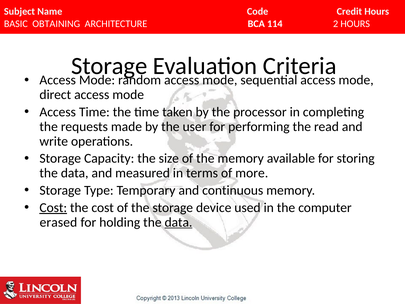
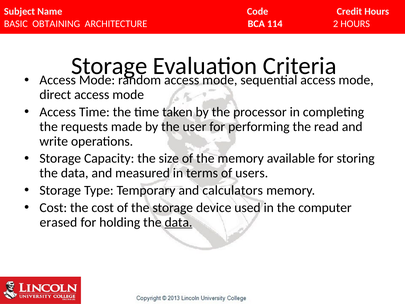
more: more -> users
continuous: continuous -> calculators
Cost at (53, 207) underline: present -> none
